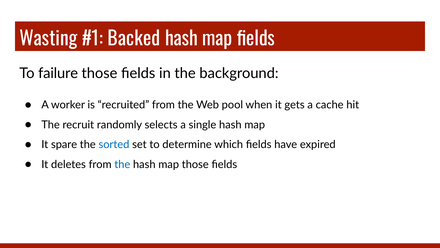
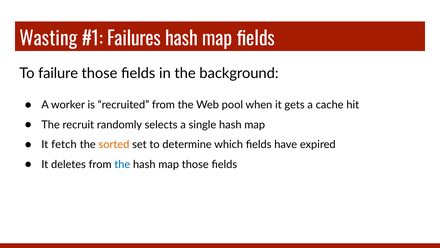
Backed: Backed -> Failures
spare: spare -> fetch
sorted colour: blue -> orange
